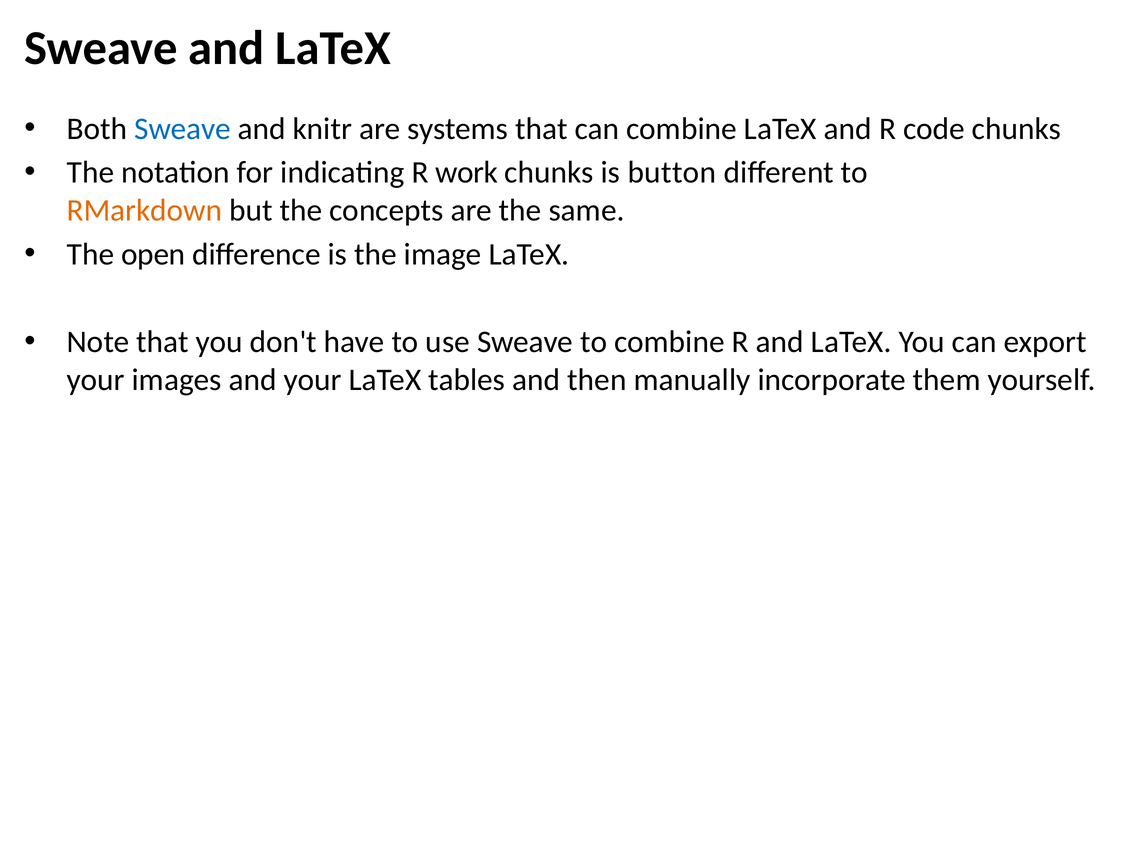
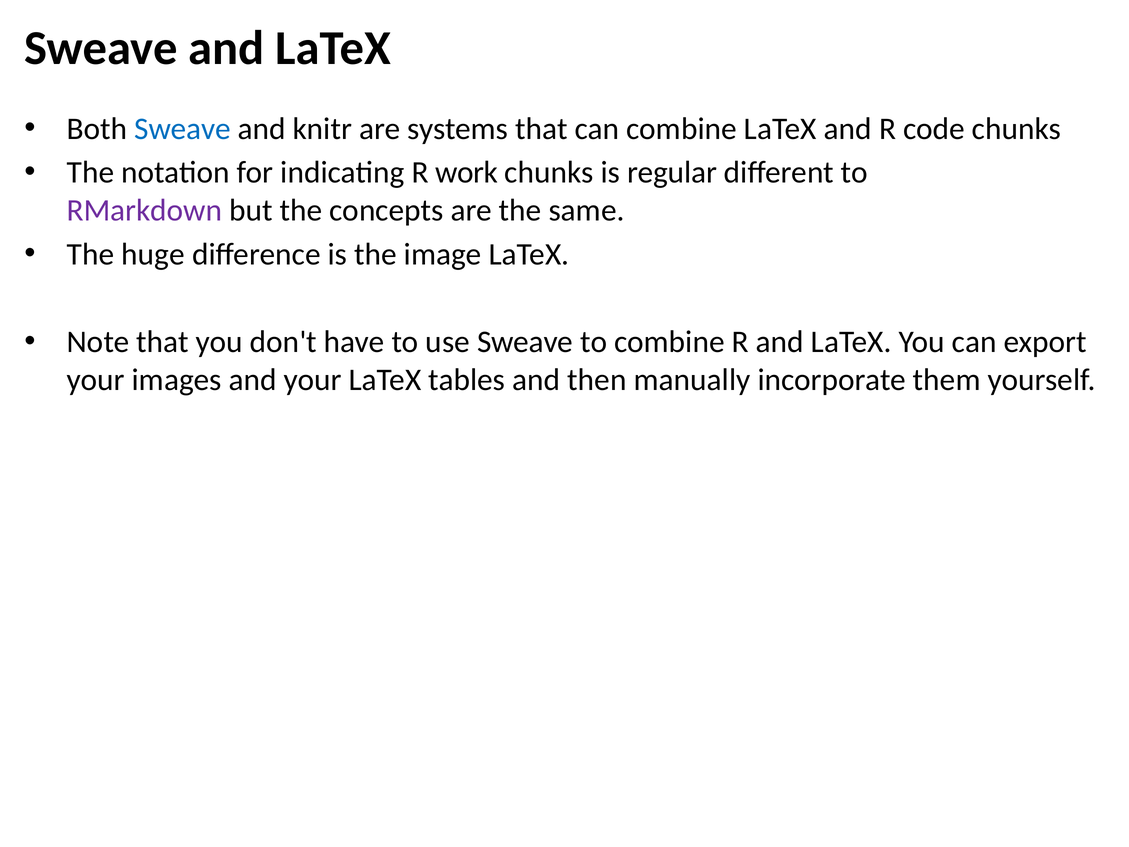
button: button -> regular
RMarkdown colour: orange -> purple
open: open -> huge
